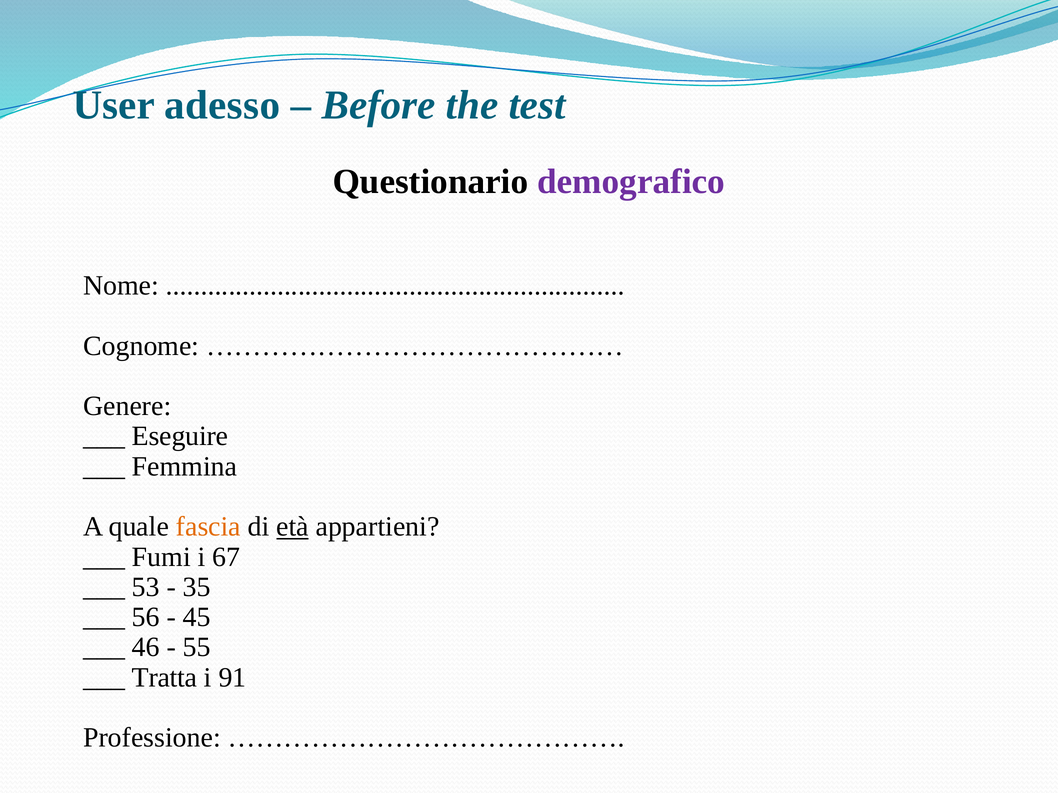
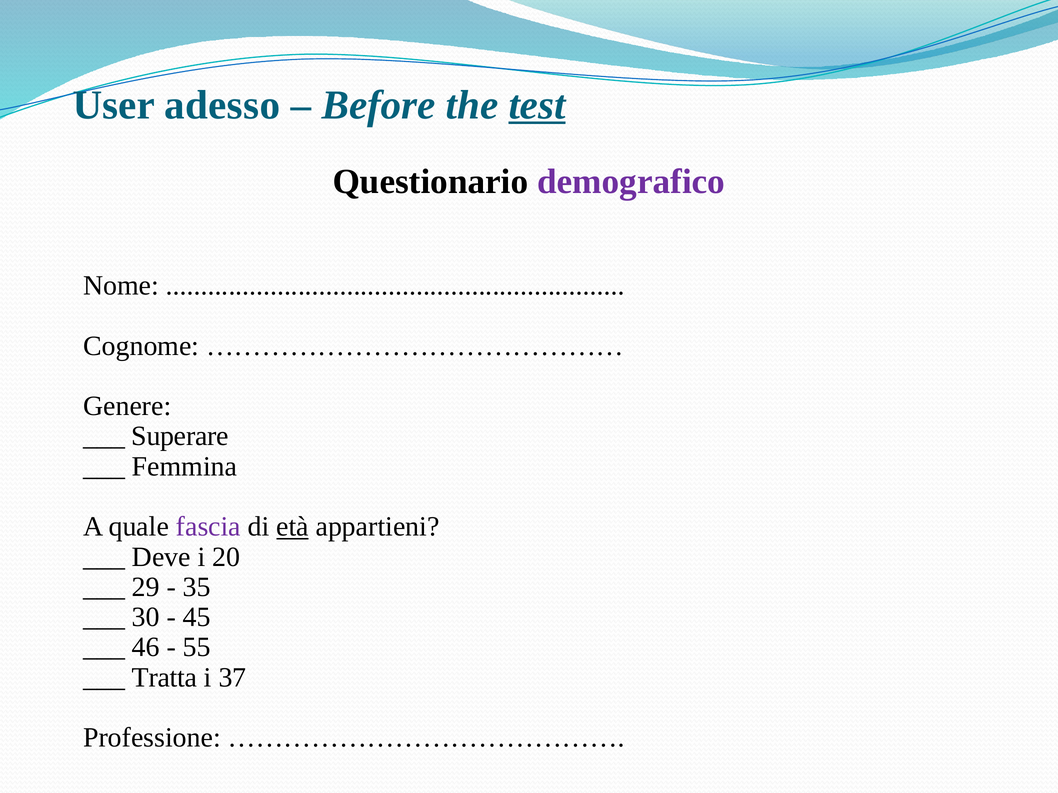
test underline: none -> present
Eseguire: Eseguire -> Superare
fascia colour: orange -> purple
Fumi: Fumi -> Deve
67: 67 -> 20
53: 53 -> 29
56: 56 -> 30
91: 91 -> 37
